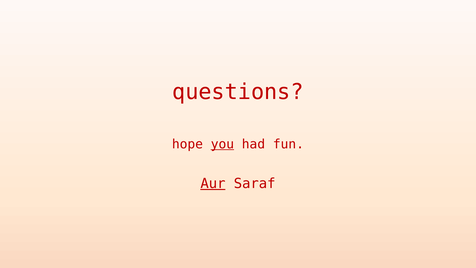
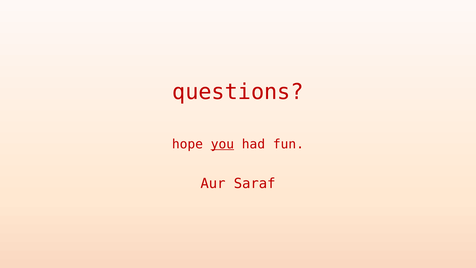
Aur underline: present -> none
